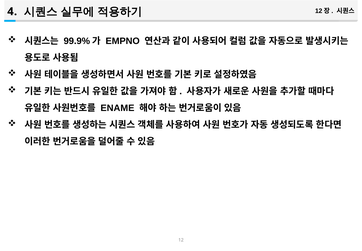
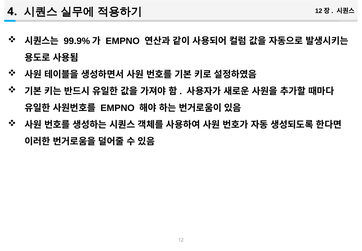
ENAME at (117, 108): ENAME -> EMPNO
